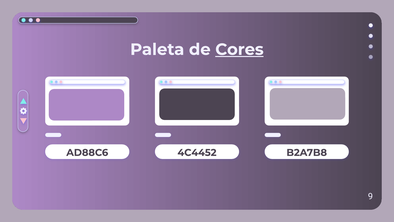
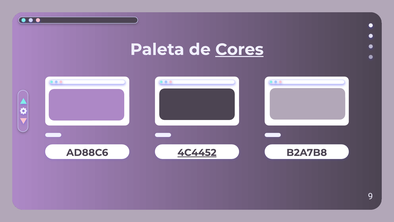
4C4452 underline: none -> present
